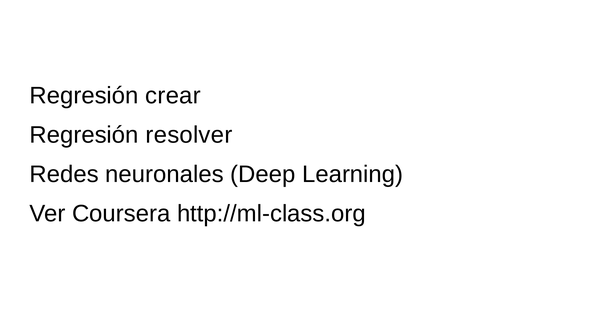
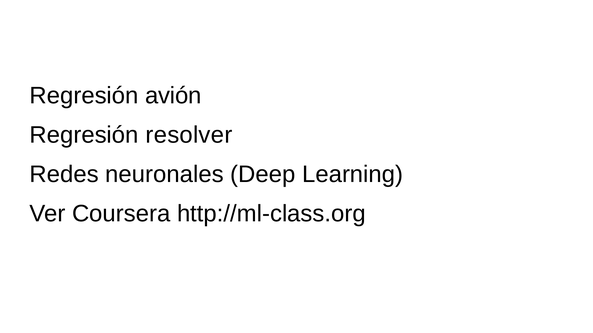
crear: crear -> avión
